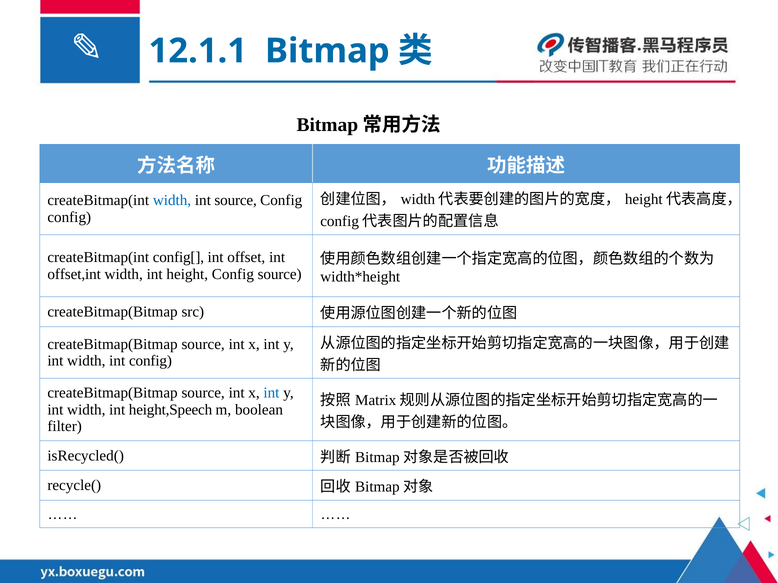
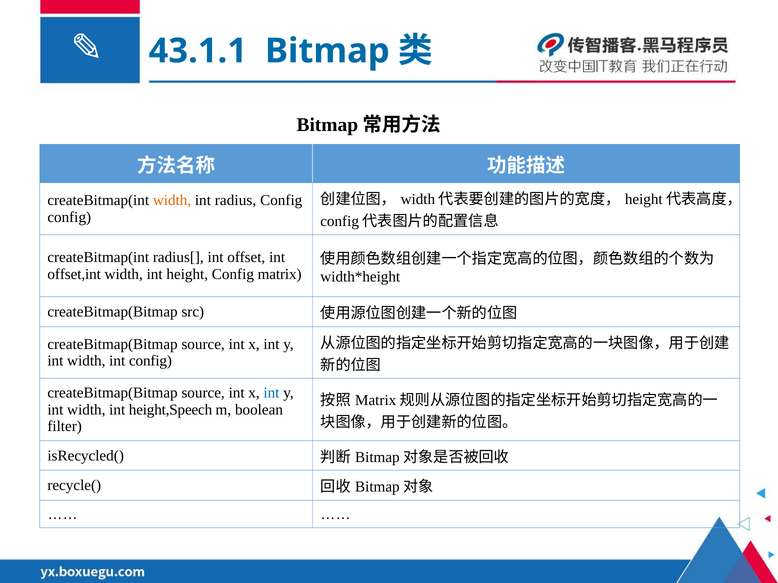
12.1.1: 12.1.1 -> 43.1.1
width at (172, 201) colour: blue -> orange
int source: source -> radius
config[: config[ -> radius[
Config source: source -> matrix
